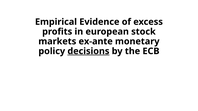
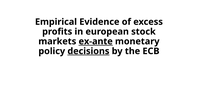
ex-ante underline: none -> present
